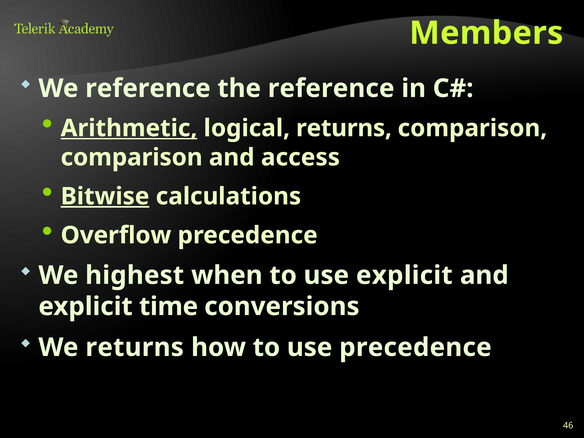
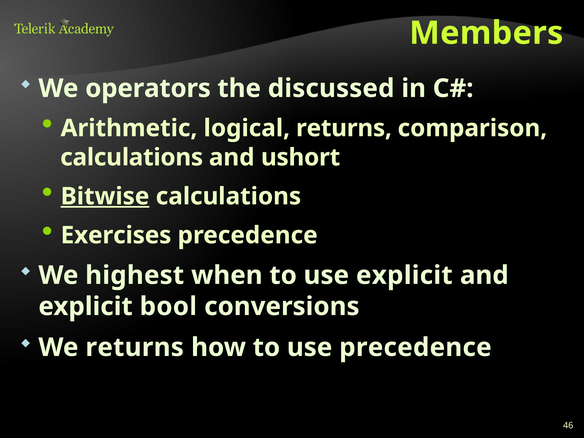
We reference: reference -> operators
the reference: reference -> discussed
Arithmetic underline: present -> none
comparison at (132, 157): comparison -> calculations
access: access -> ushort
Overflow: Overflow -> Exercises
time: time -> bool
